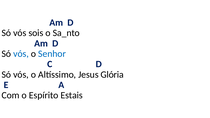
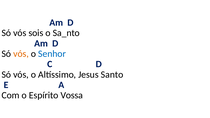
vós at (21, 54) colour: blue -> orange
Glória: Glória -> Santo
Estais: Estais -> Vossa
